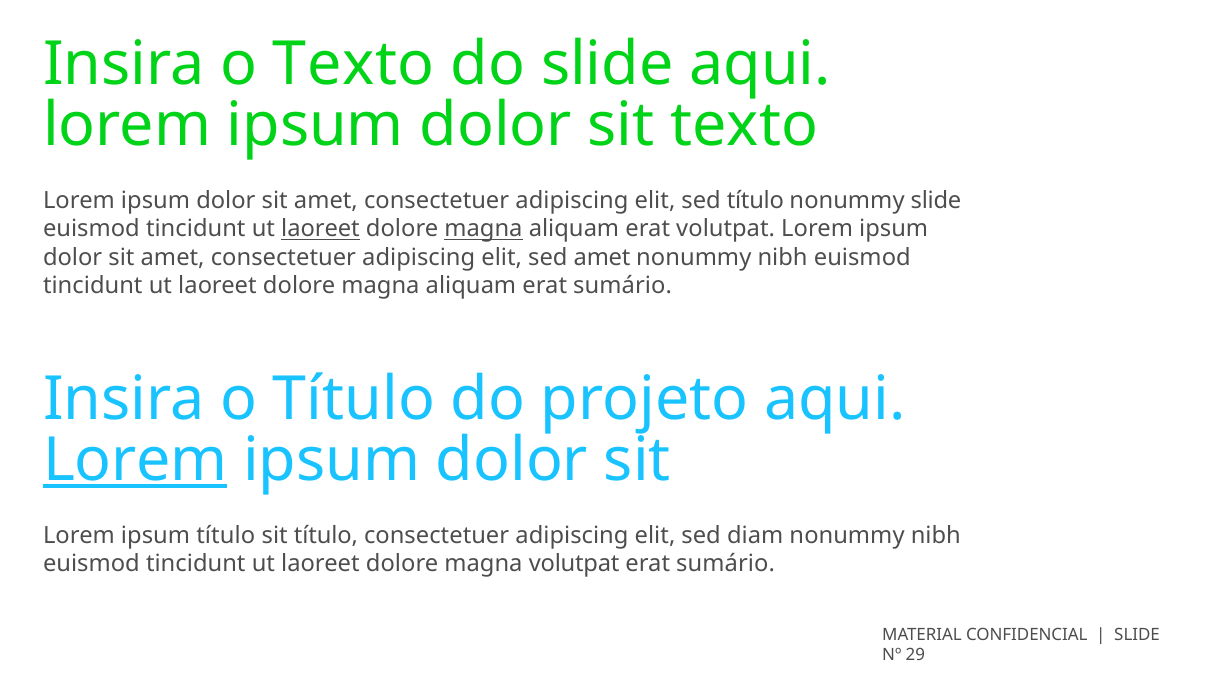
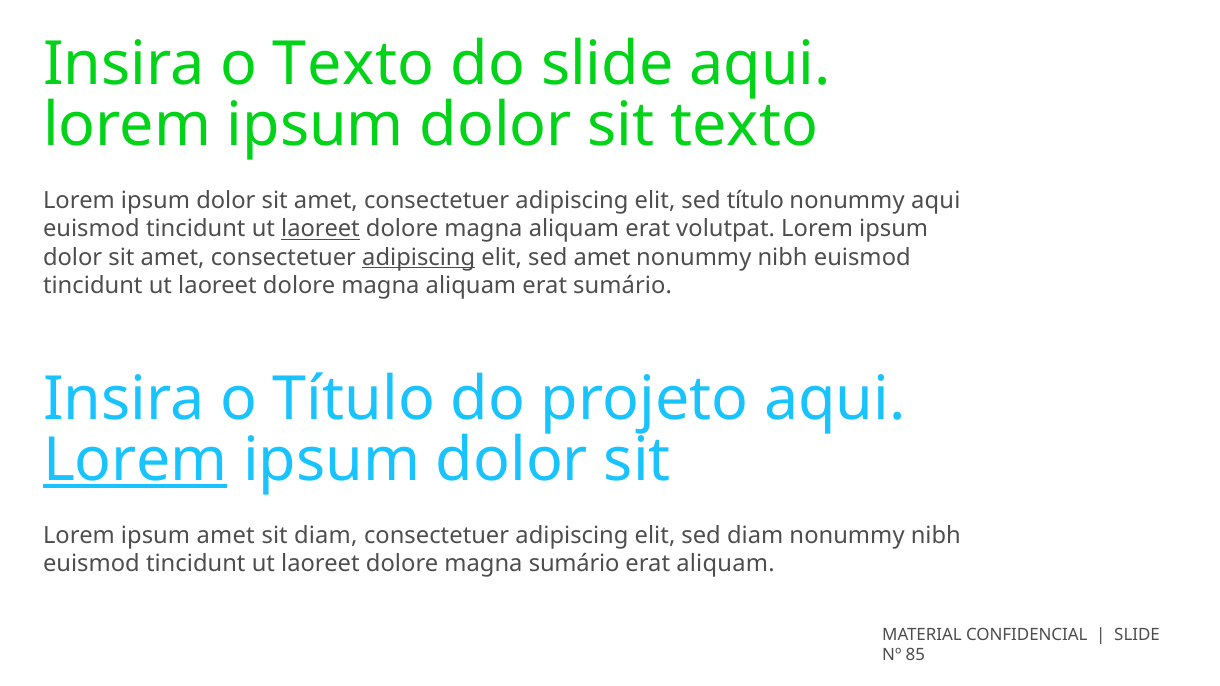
nonummy slide: slide -> aqui
magna at (483, 229) underline: present -> none
adipiscing at (419, 258) underline: none -> present
ipsum título: título -> amet
sit título: título -> diam
magna volutpat: volutpat -> sumário
sumário at (726, 564): sumário -> aliquam
29: 29 -> 85
